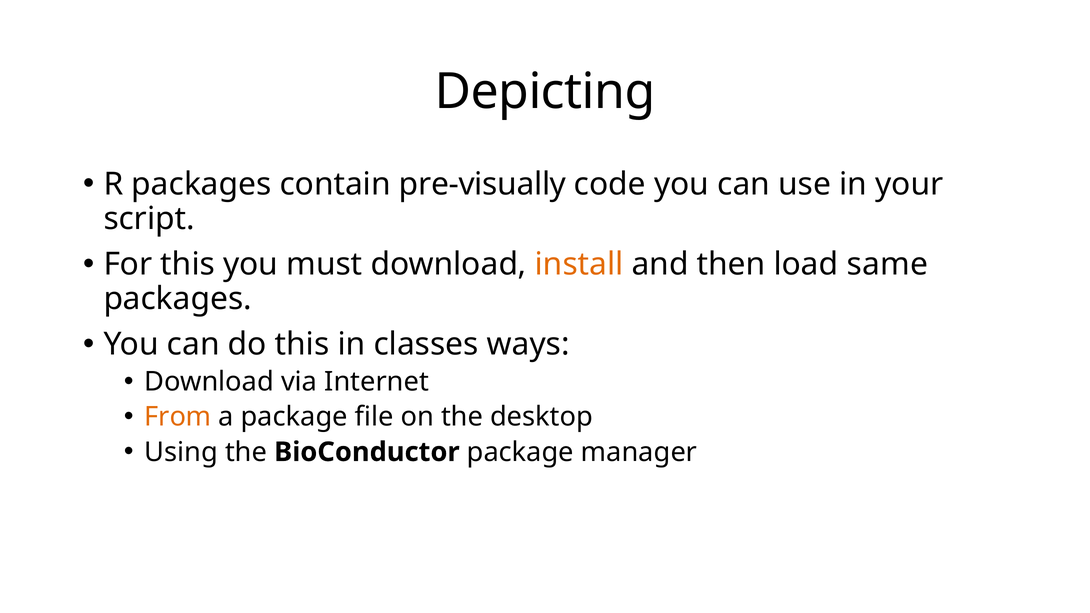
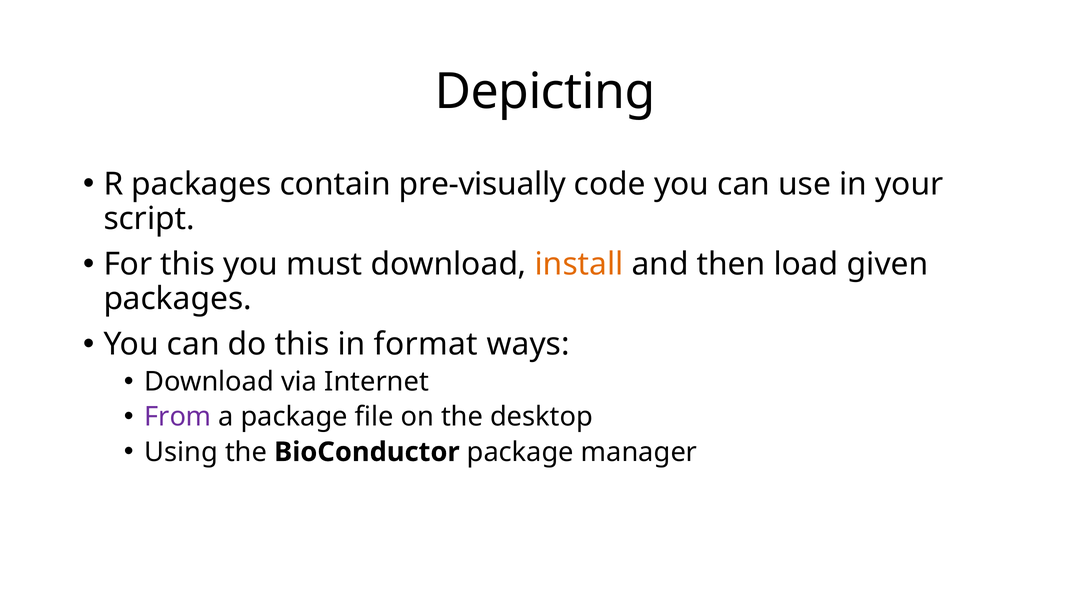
same: same -> given
classes: classes -> format
From colour: orange -> purple
